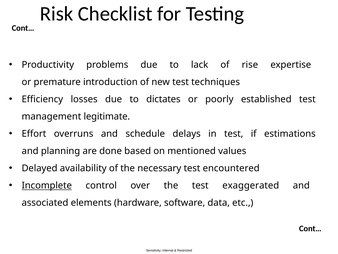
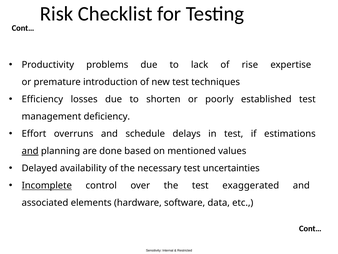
dictates: dictates -> shorten
legitimate: legitimate -> deficiency
and at (30, 151) underline: none -> present
encountered: encountered -> uncertainties
